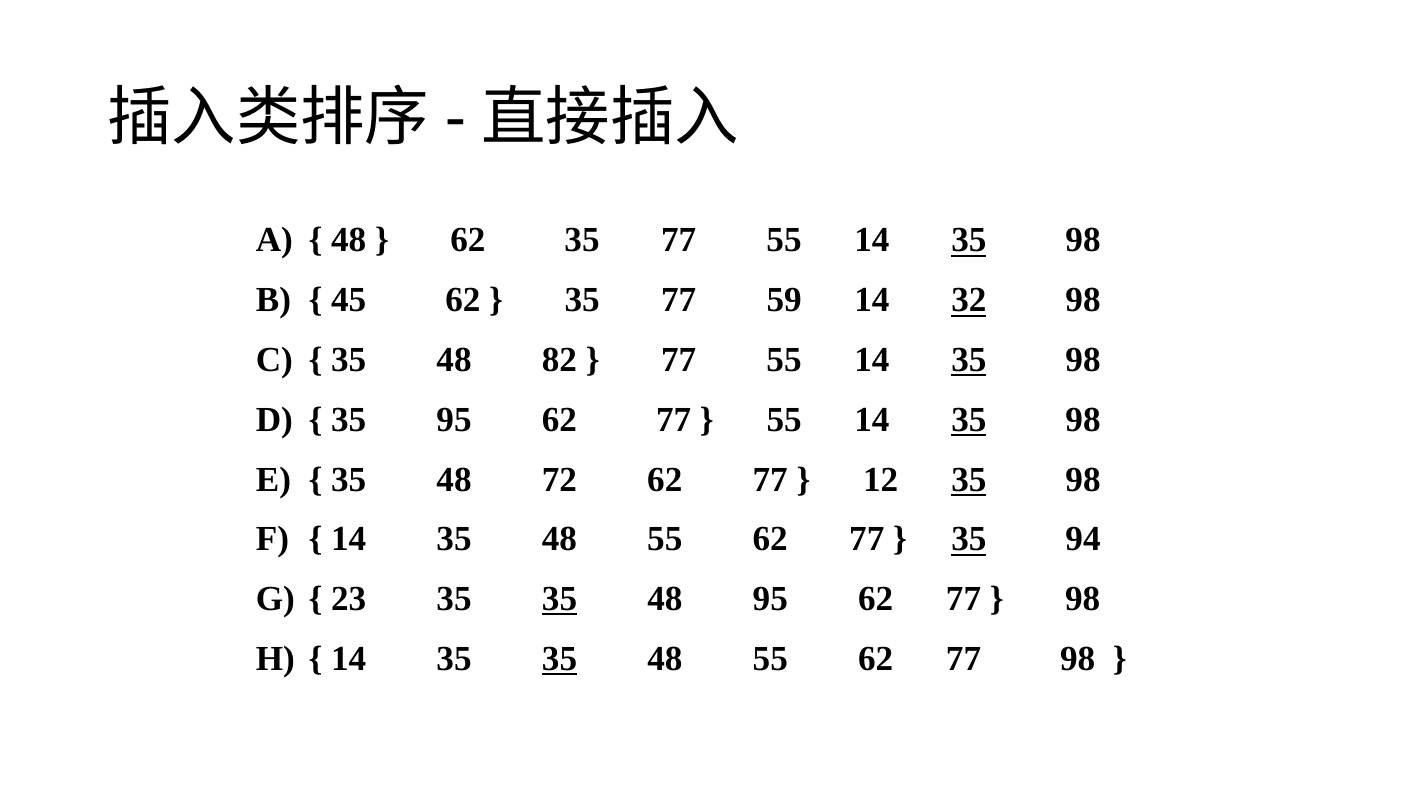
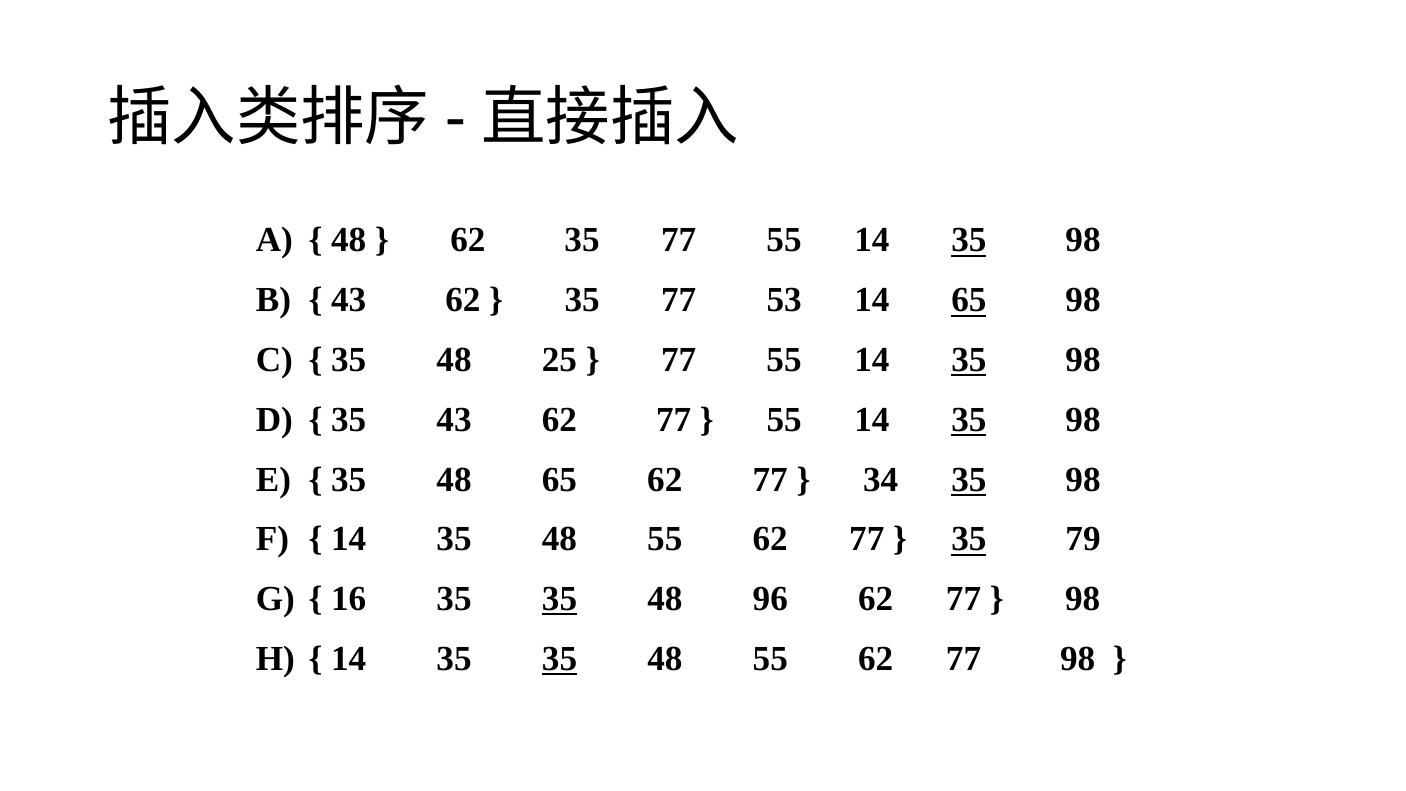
45 at (349, 300): 45 -> 43
59: 59 -> 53
14 32: 32 -> 65
82: 82 -> 25
35 95: 95 -> 43
48 72: 72 -> 65
12: 12 -> 34
94: 94 -> 79
23: 23 -> 16
48 95: 95 -> 96
